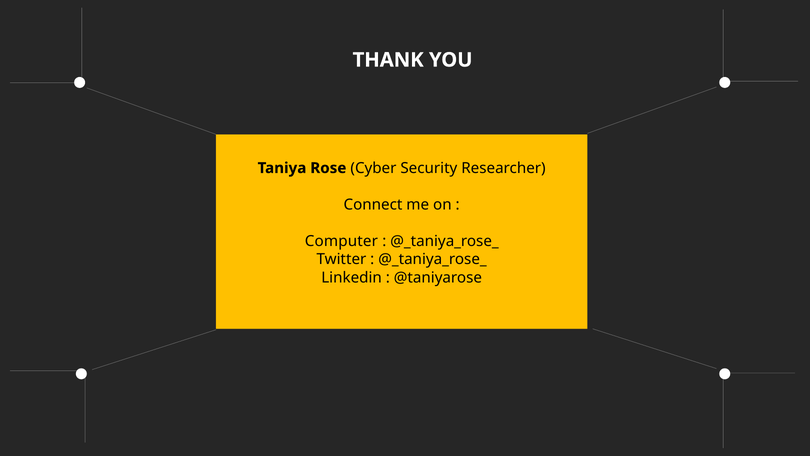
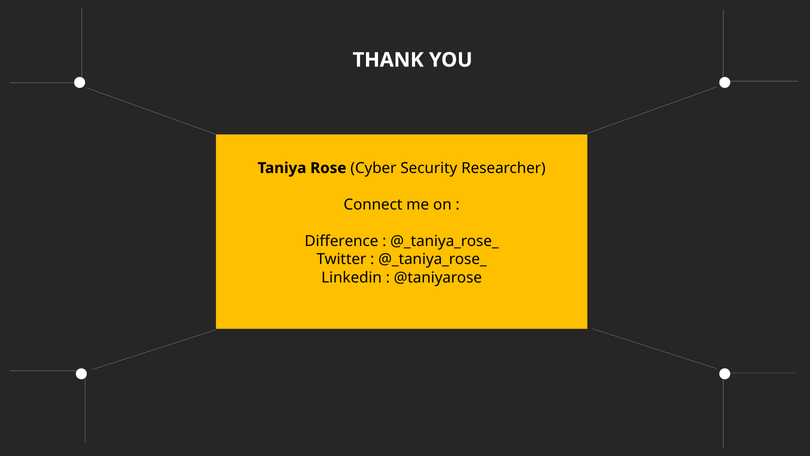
Computer: Computer -> Difference
